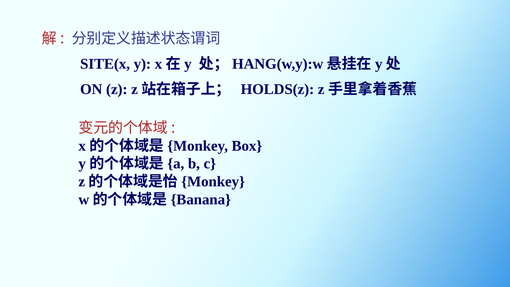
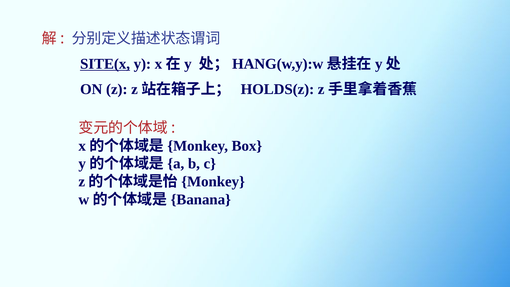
SITE(x underline: none -> present
